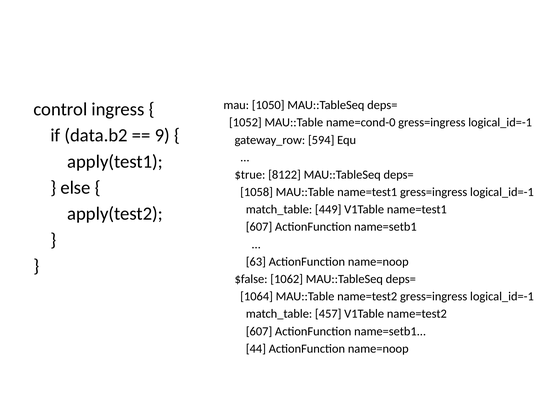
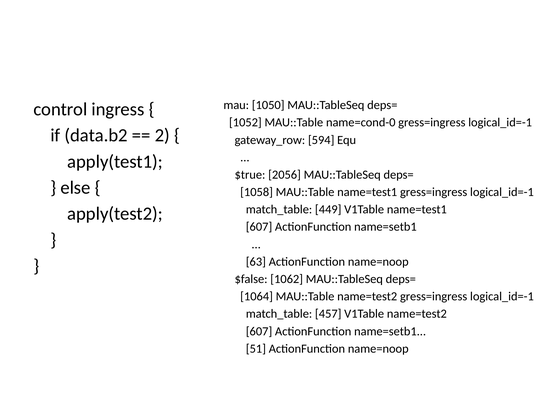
9: 9 -> 2
8122: 8122 -> 2056
44: 44 -> 51
